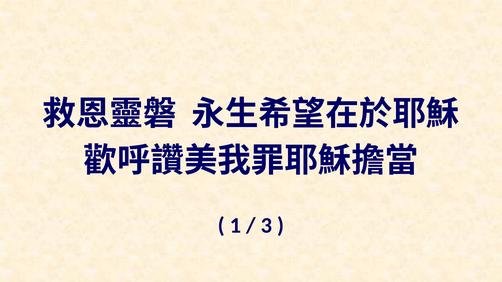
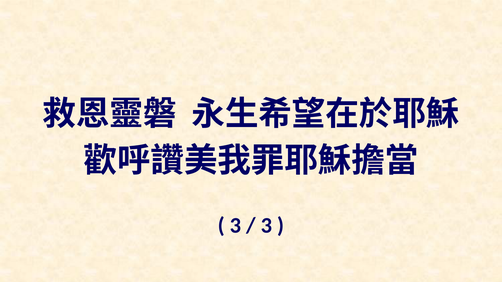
1 at (235, 226): 1 -> 3
